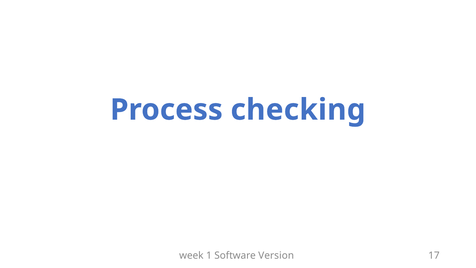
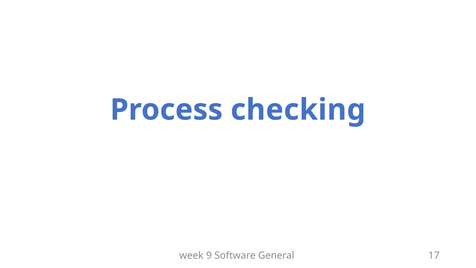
1: 1 -> 9
Version: Version -> General
